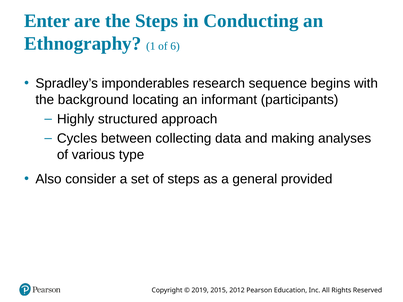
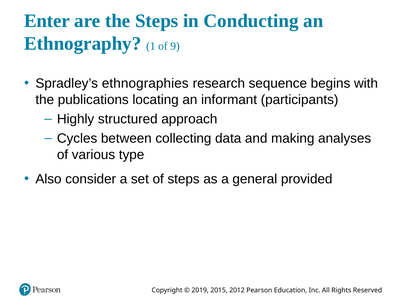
6: 6 -> 9
imponderables: imponderables -> ethnographies
background: background -> publications
